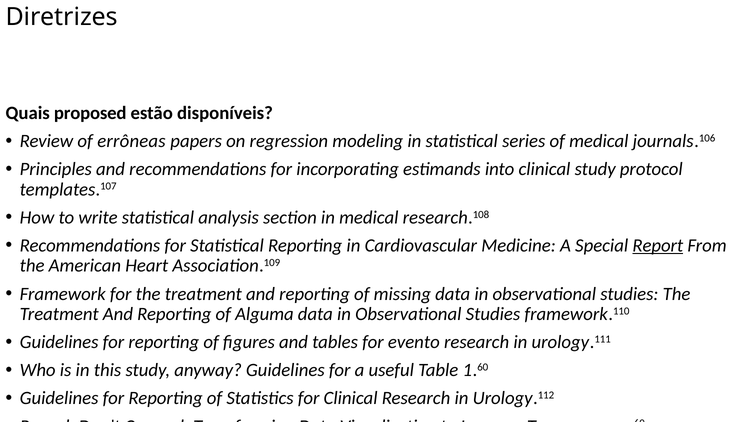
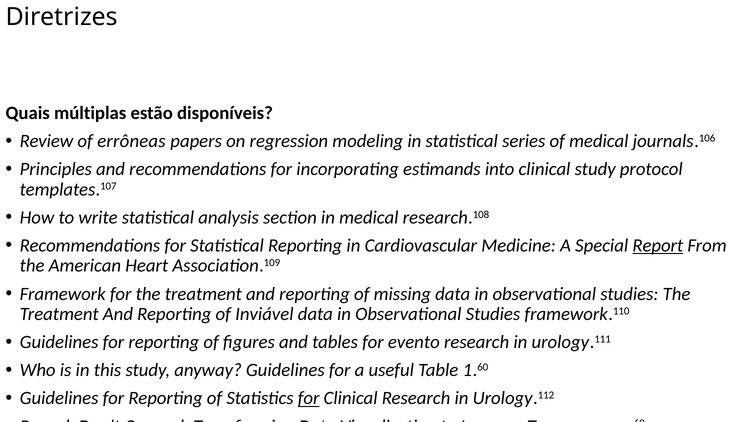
proposed: proposed -> múltiplas
Alguma: Alguma -> Inviável
for at (309, 398) underline: none -> present
